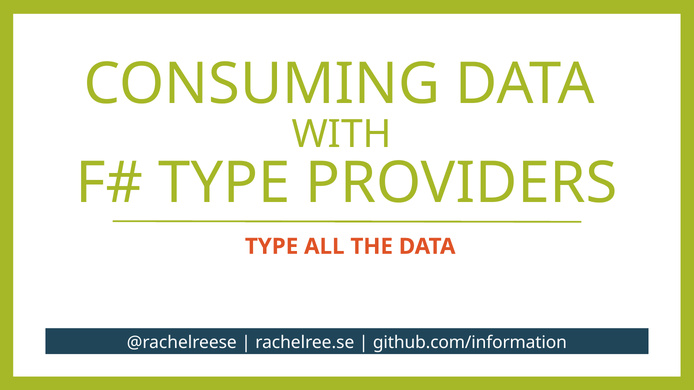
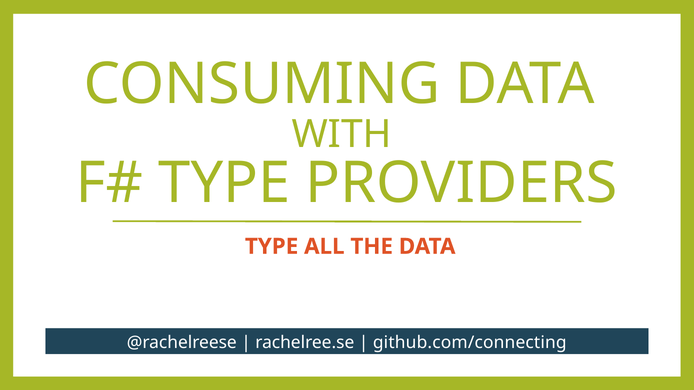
github.com/information: github.com/information -> github.com/connecting
